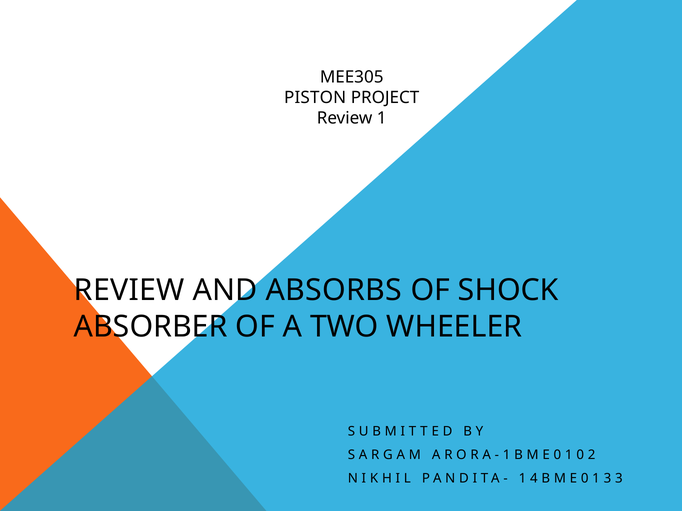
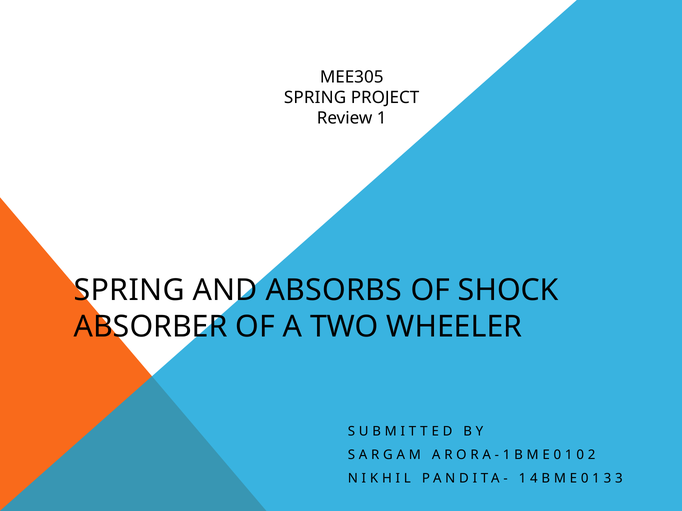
PISTON at (315, 98): PISTON -> SPRING
REVIEW at (129, 291): REVIEW -> SPRING
